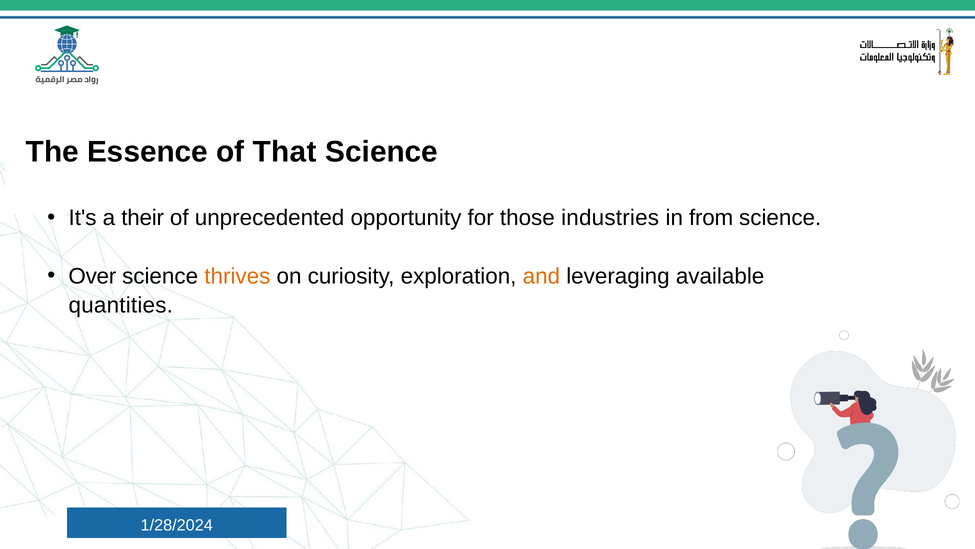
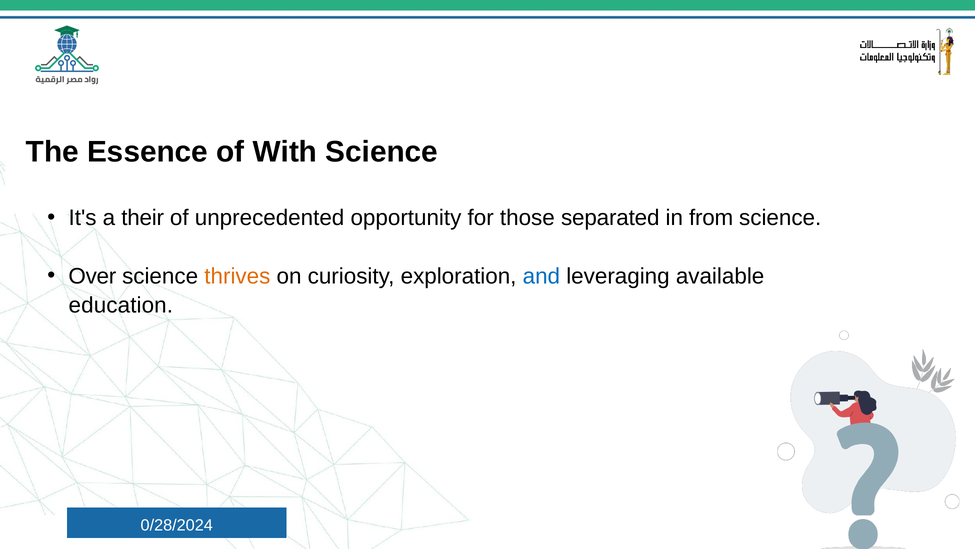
That: That -> With
industries: industries -> separated
and colour: orange -> blue
quantities: quantities -> education
1/28/2024: 1/28/2024 -> 0/28/2024
